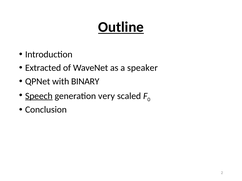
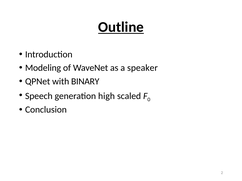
Extracted: Extracted -> Modeling
Speech underline: present -> none
very: very -> high
